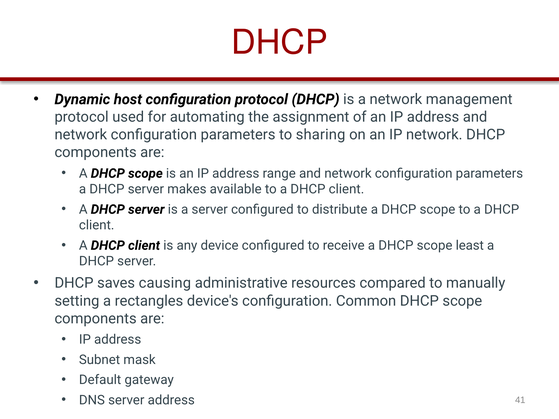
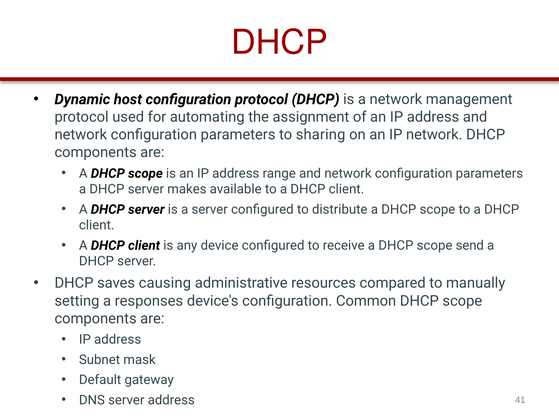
least: least -> send
rectangles: rectangles -> responses
